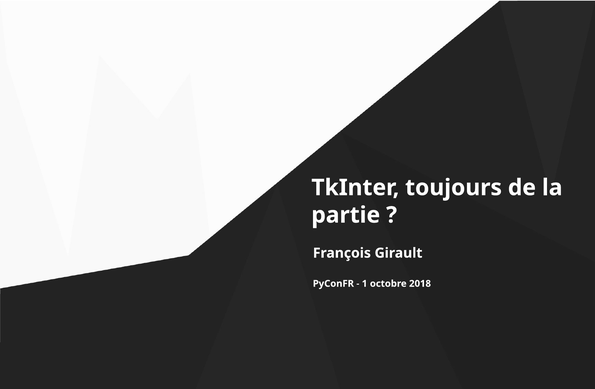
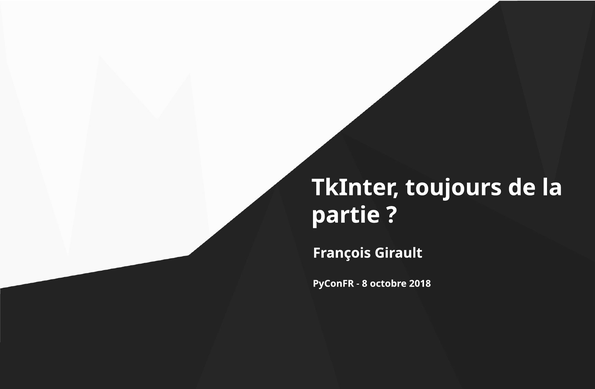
1: 1 -> 8
